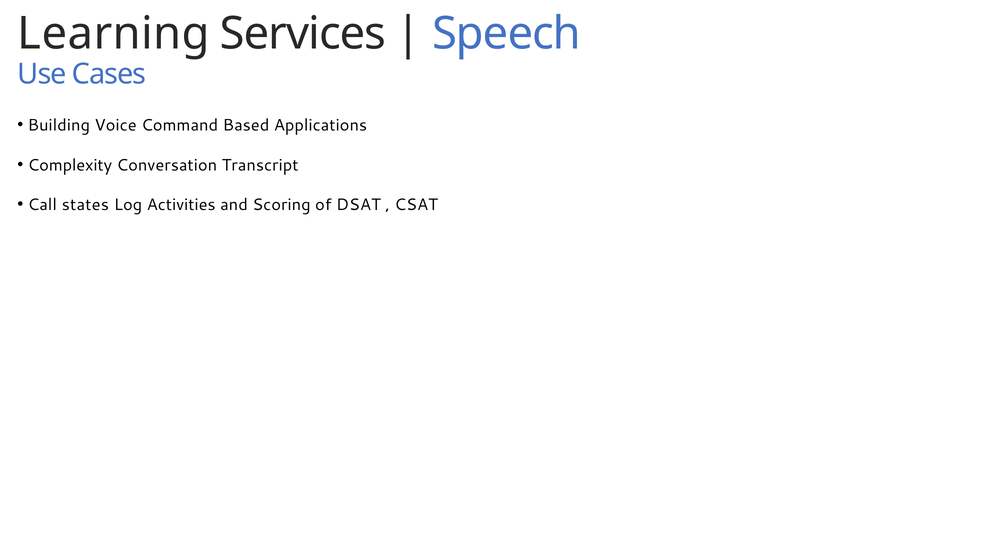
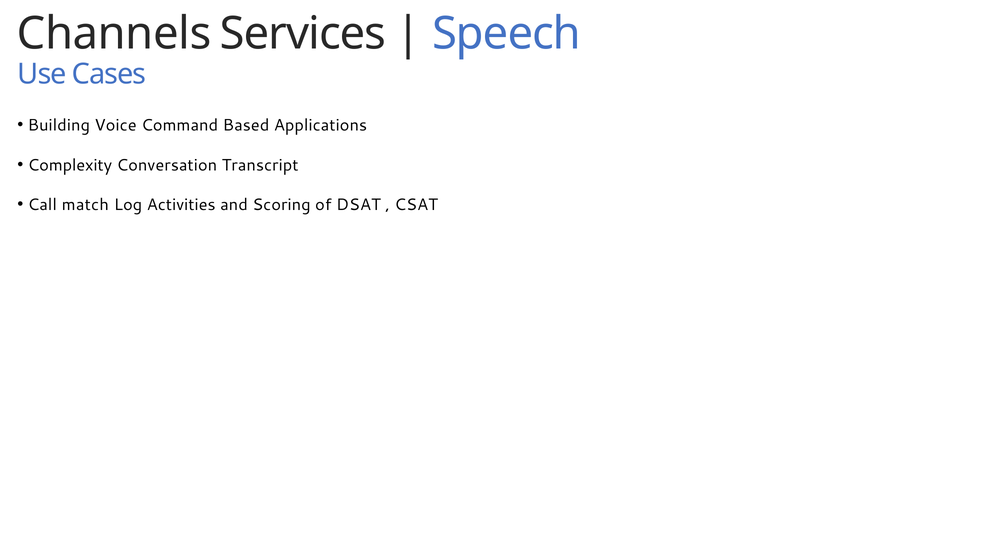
Learning: Learning -> Channels
states: states -> match
